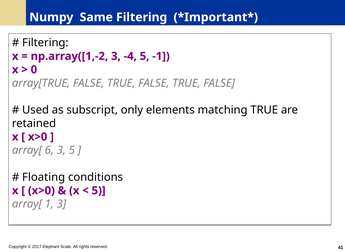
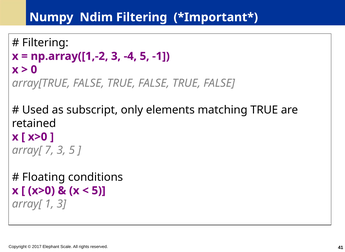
Same: Same -> Ndim
6: 6 -> 7
